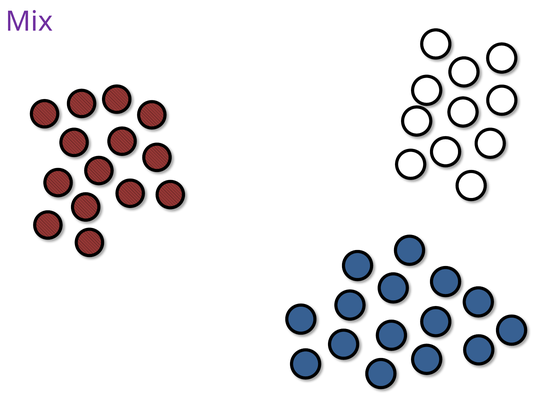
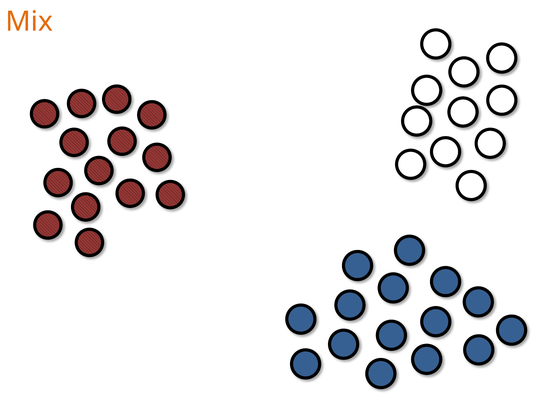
Mix colour: purple -> orange
